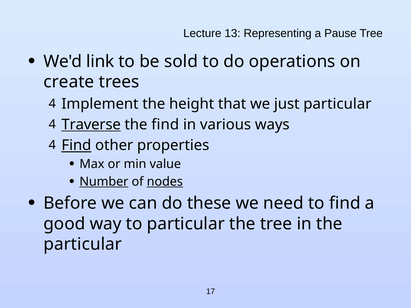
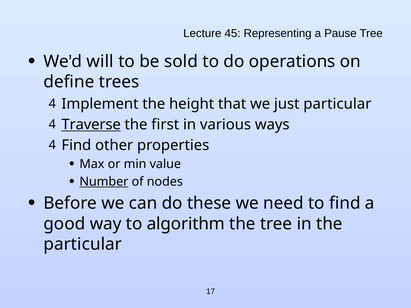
13: 13 -> 45
link: link -> will
create: create -> define
the find: find -> first
Find at (76, 146) underline: present -> none
nodes underline: present -> none
to particular: particular -> algorithm
